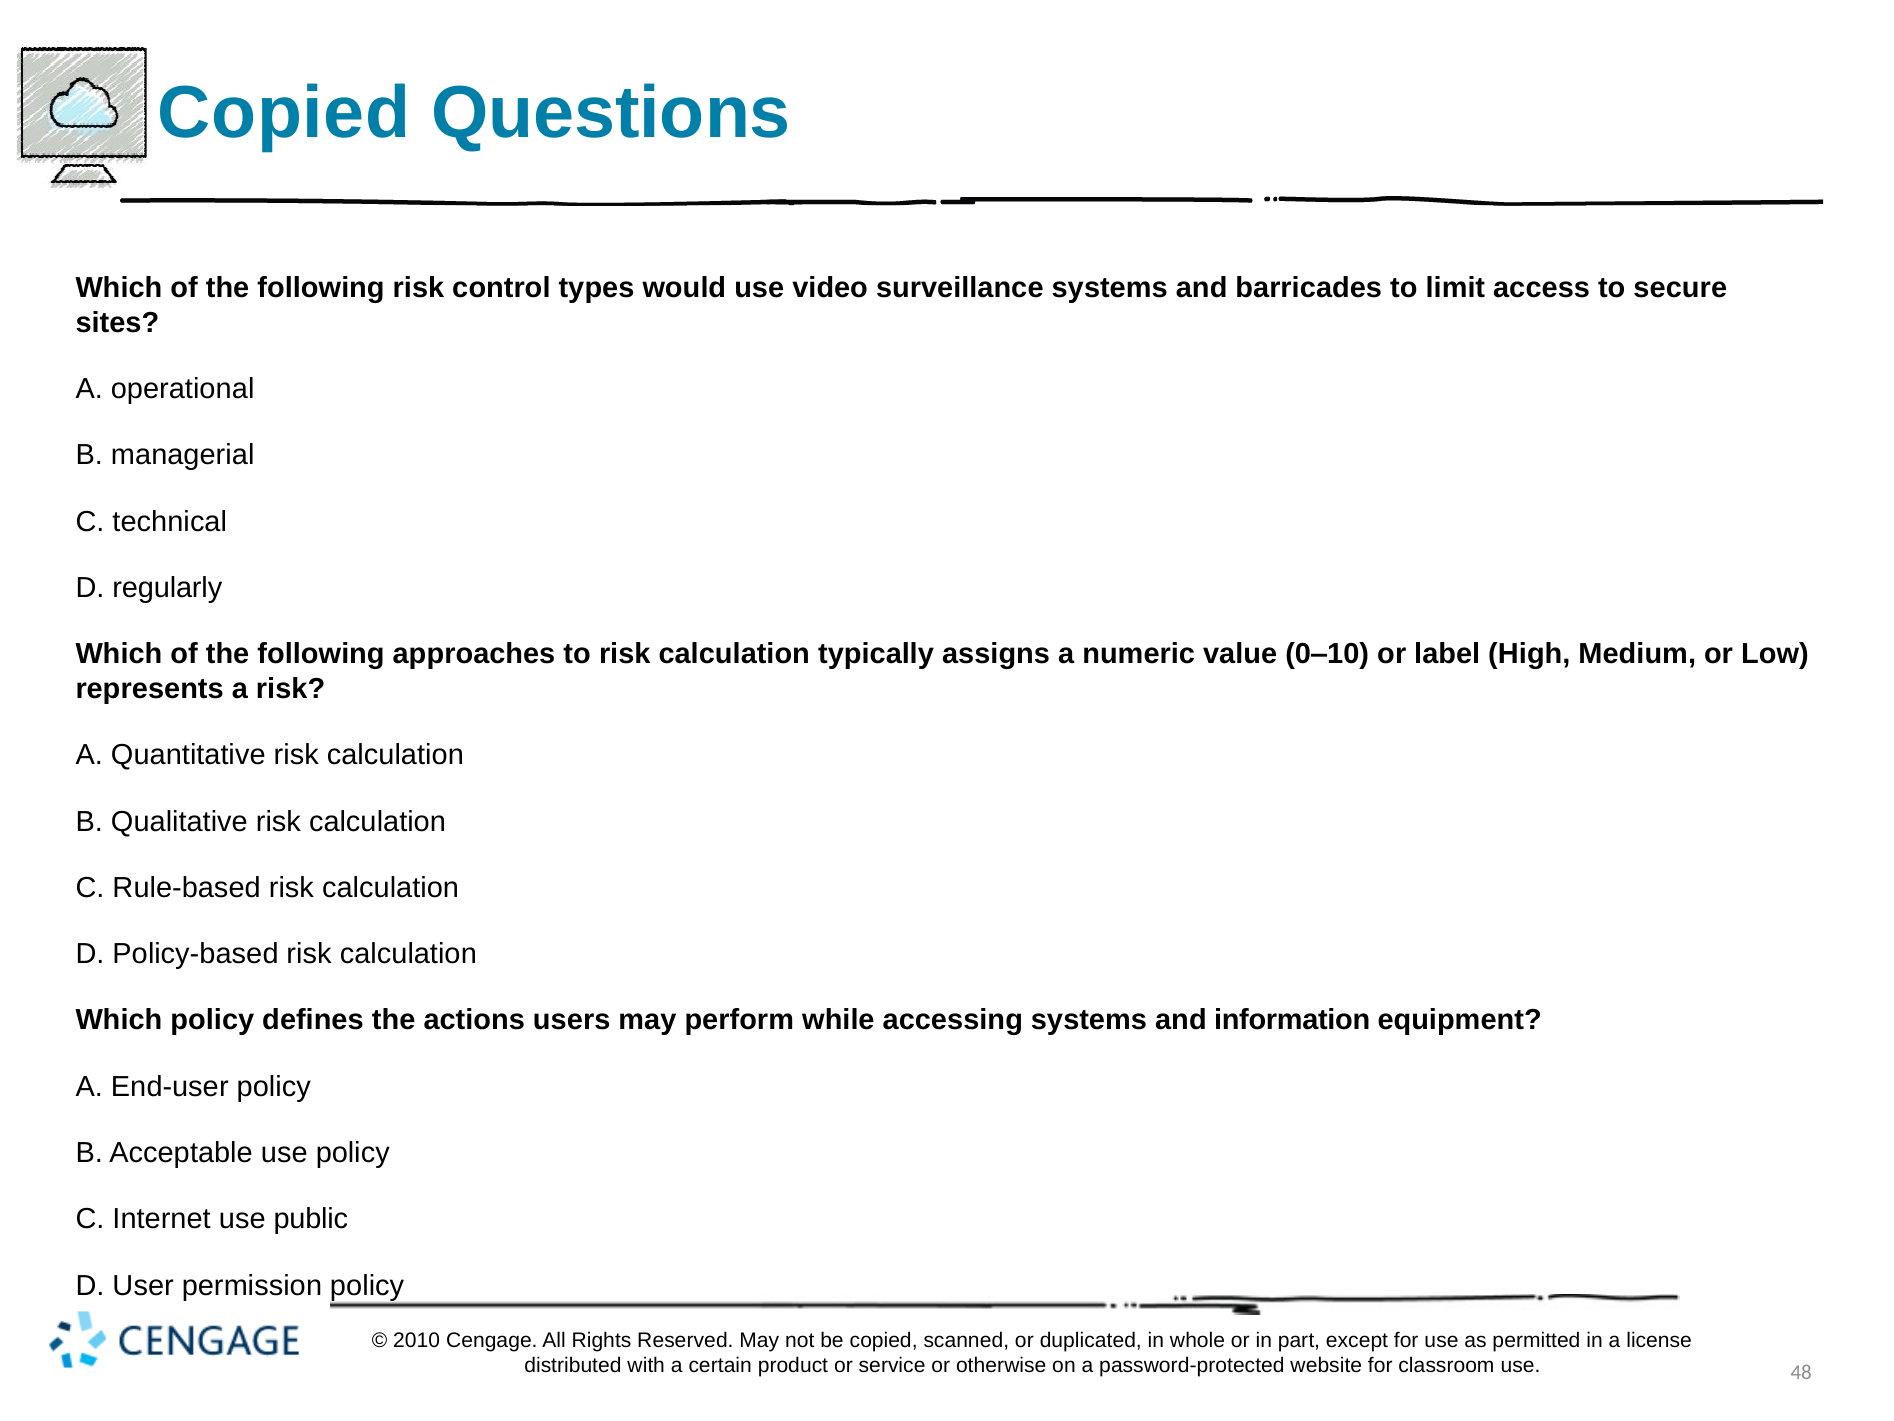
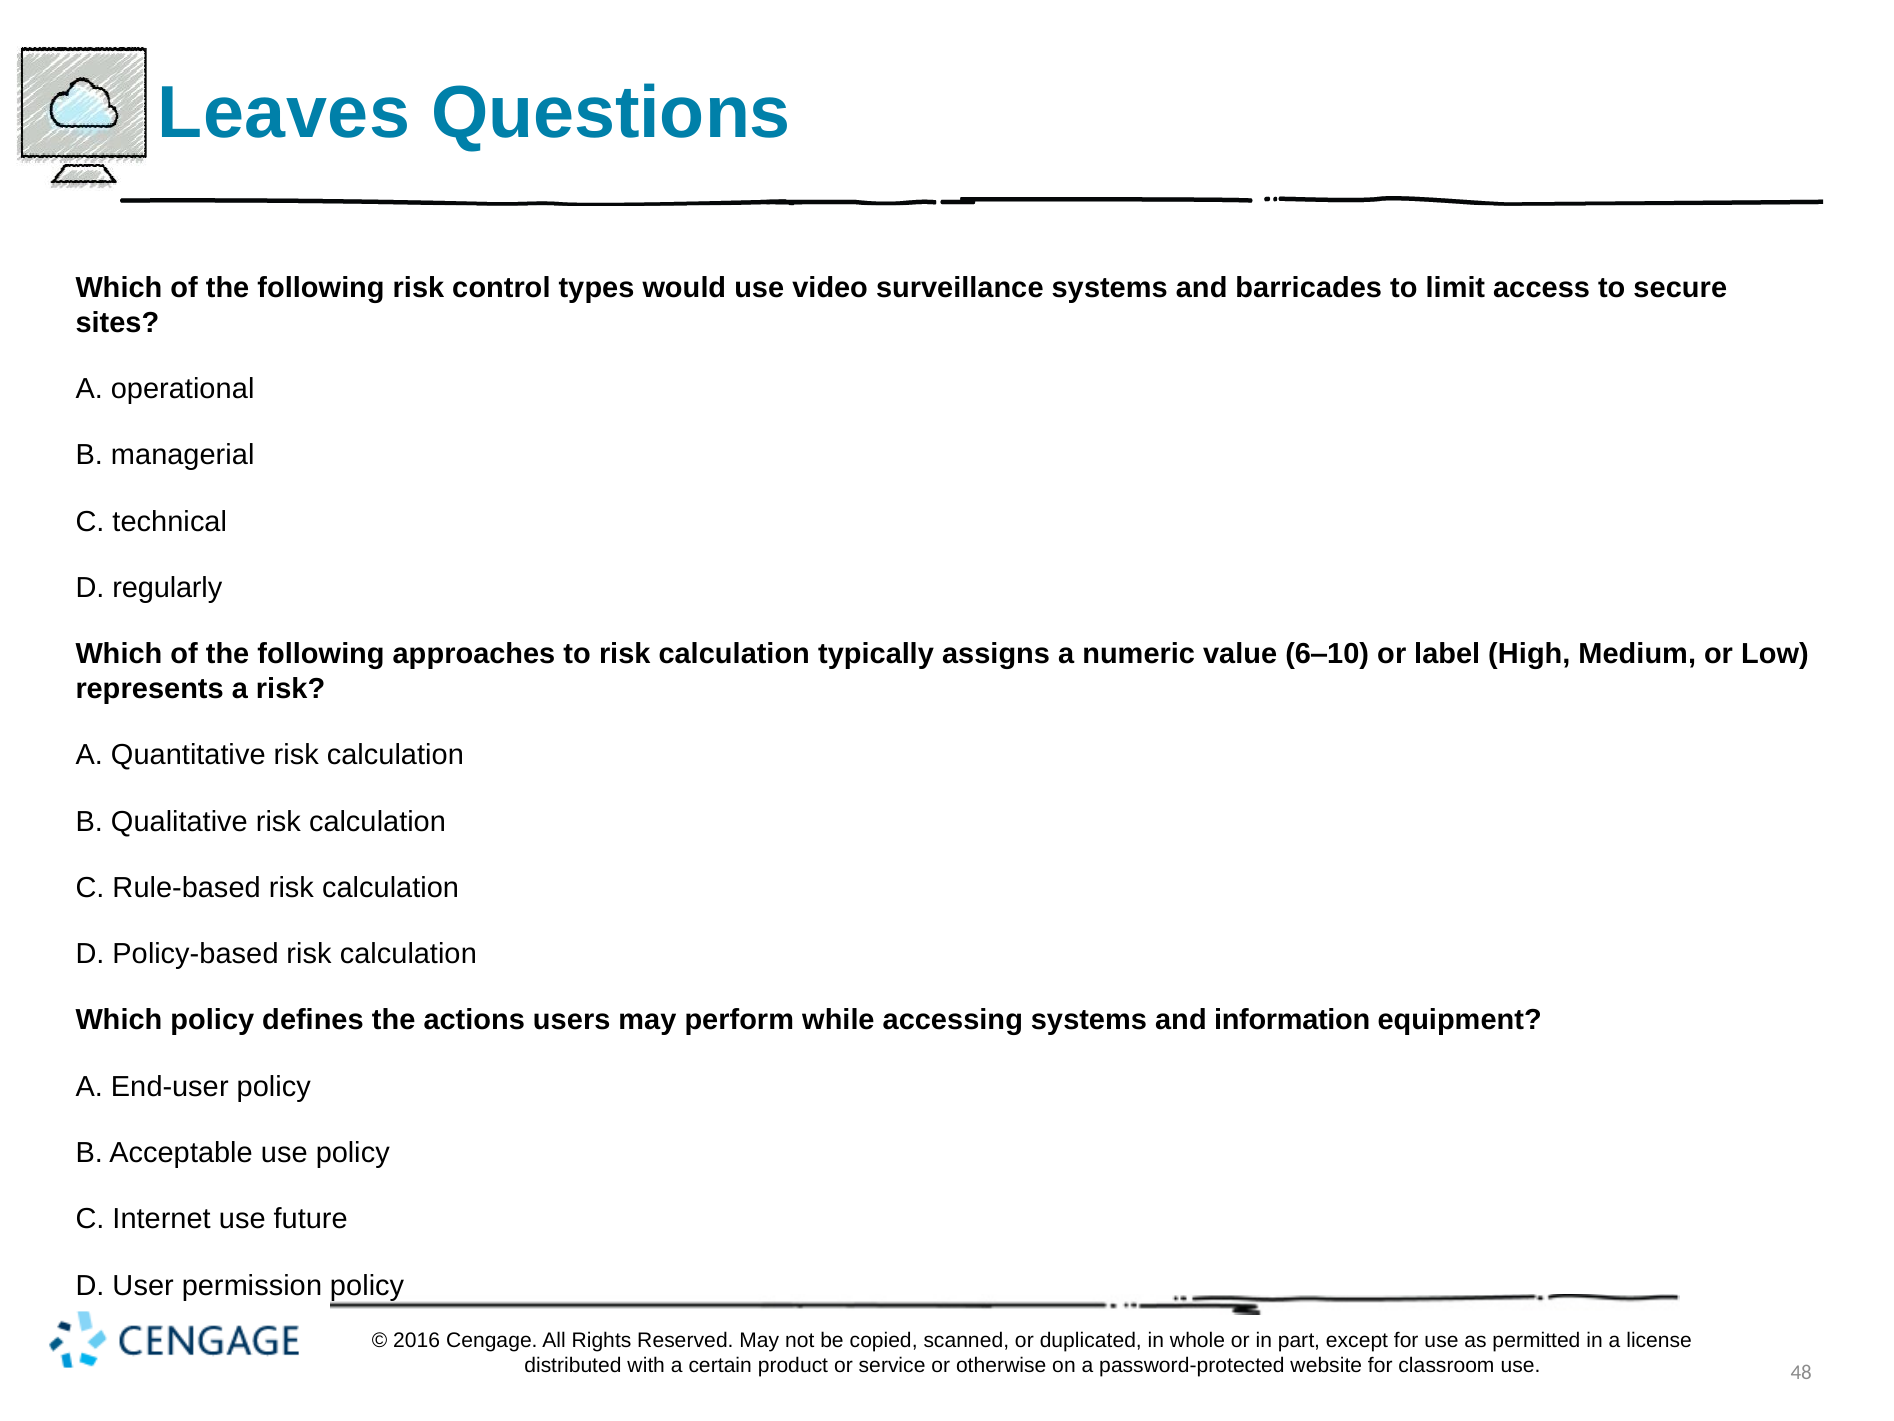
Copied at (284, 113): Copied -> Leaves
0‒10: 0‒10 -> 6‒10
public: public -> future
2010: 2010 -> 2016
